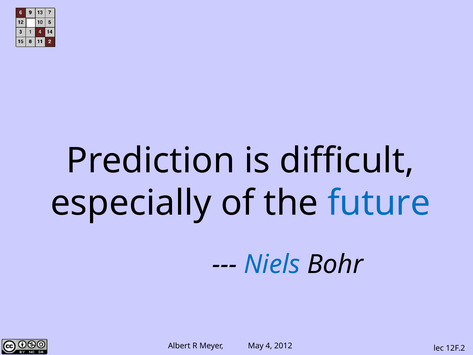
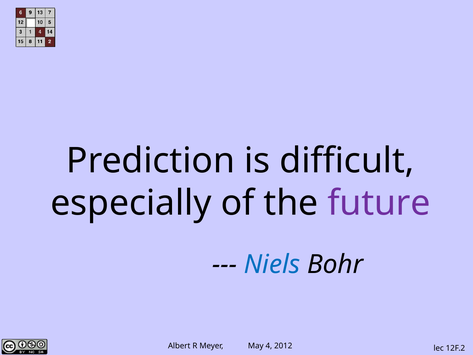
future colour: blue -> purple
